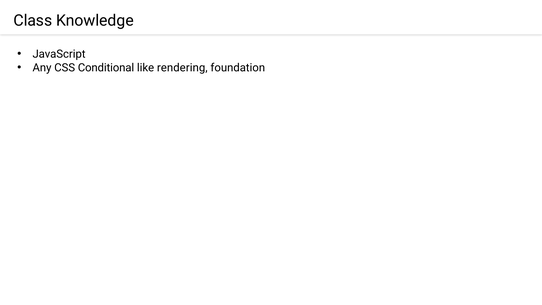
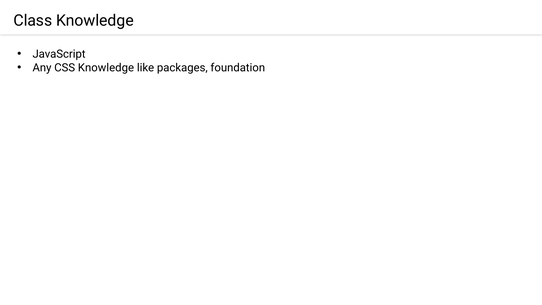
CSS Conditional: Conditional -> Knowledge
rendering: rendering -> packages
